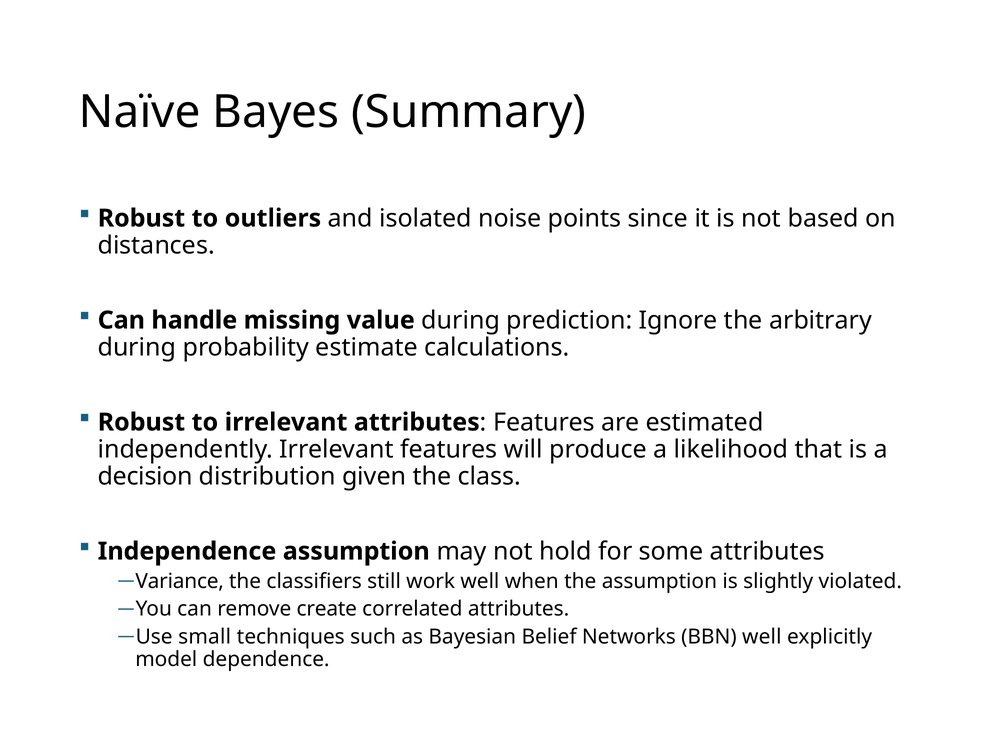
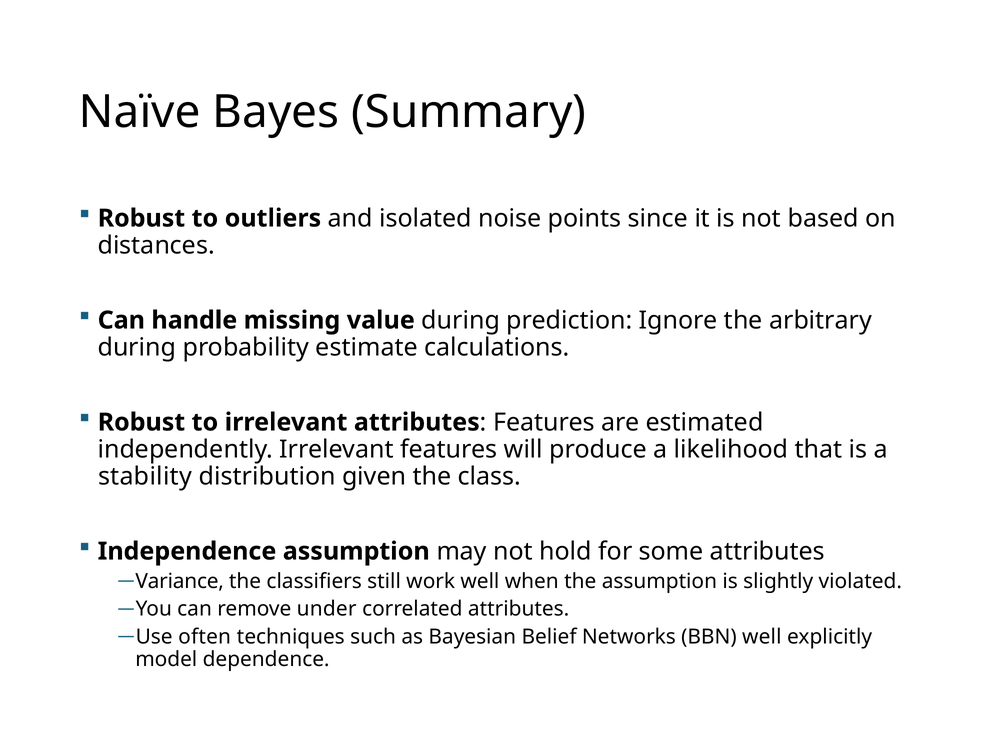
decision: decision -> stability
create: create -> under
small: small -> often
